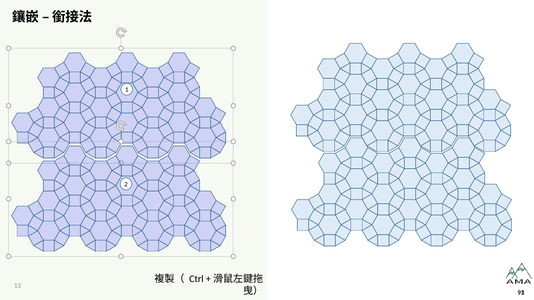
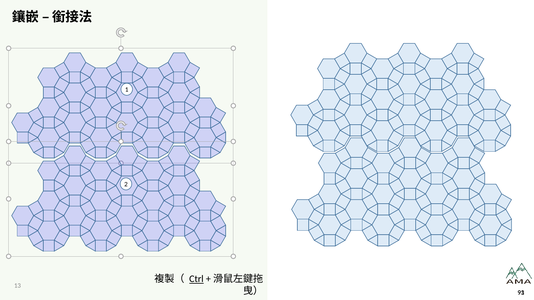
Ctrl underline: none -> present
